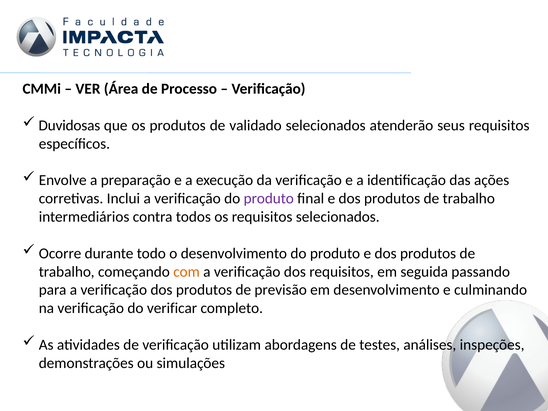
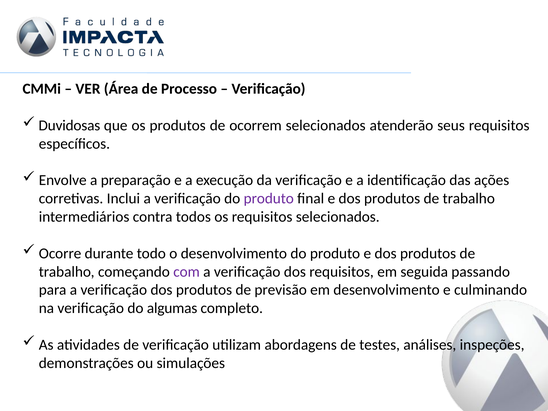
validado: validado -> ocorrem
com colour: orange -> purple
verificar: verificar -> algumas
